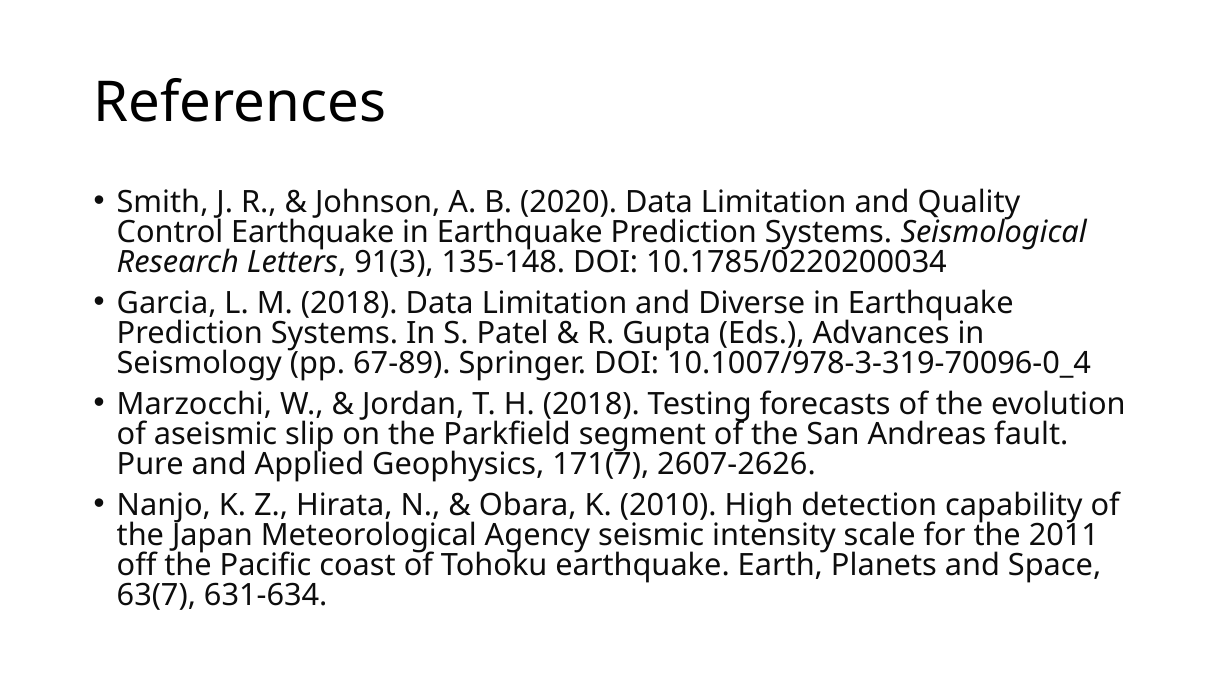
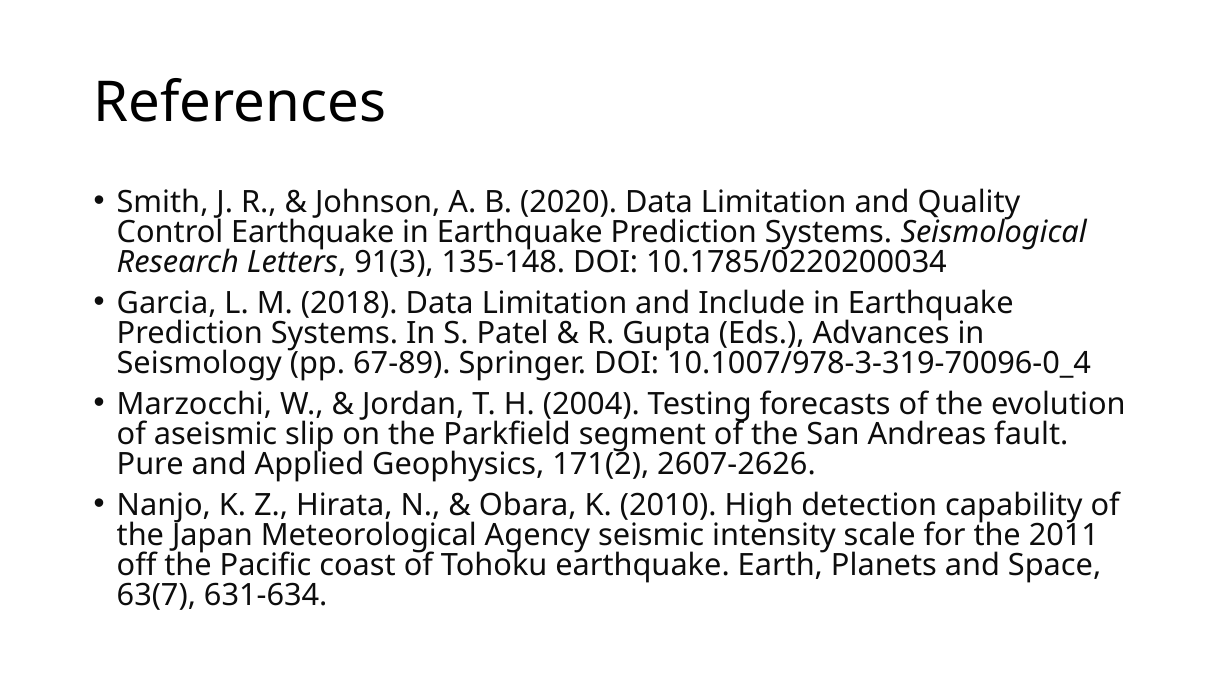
Diverse: Diverse -> Include
H 2018: 2018 -> 2004
171(7: 171(7 -> 171(2
